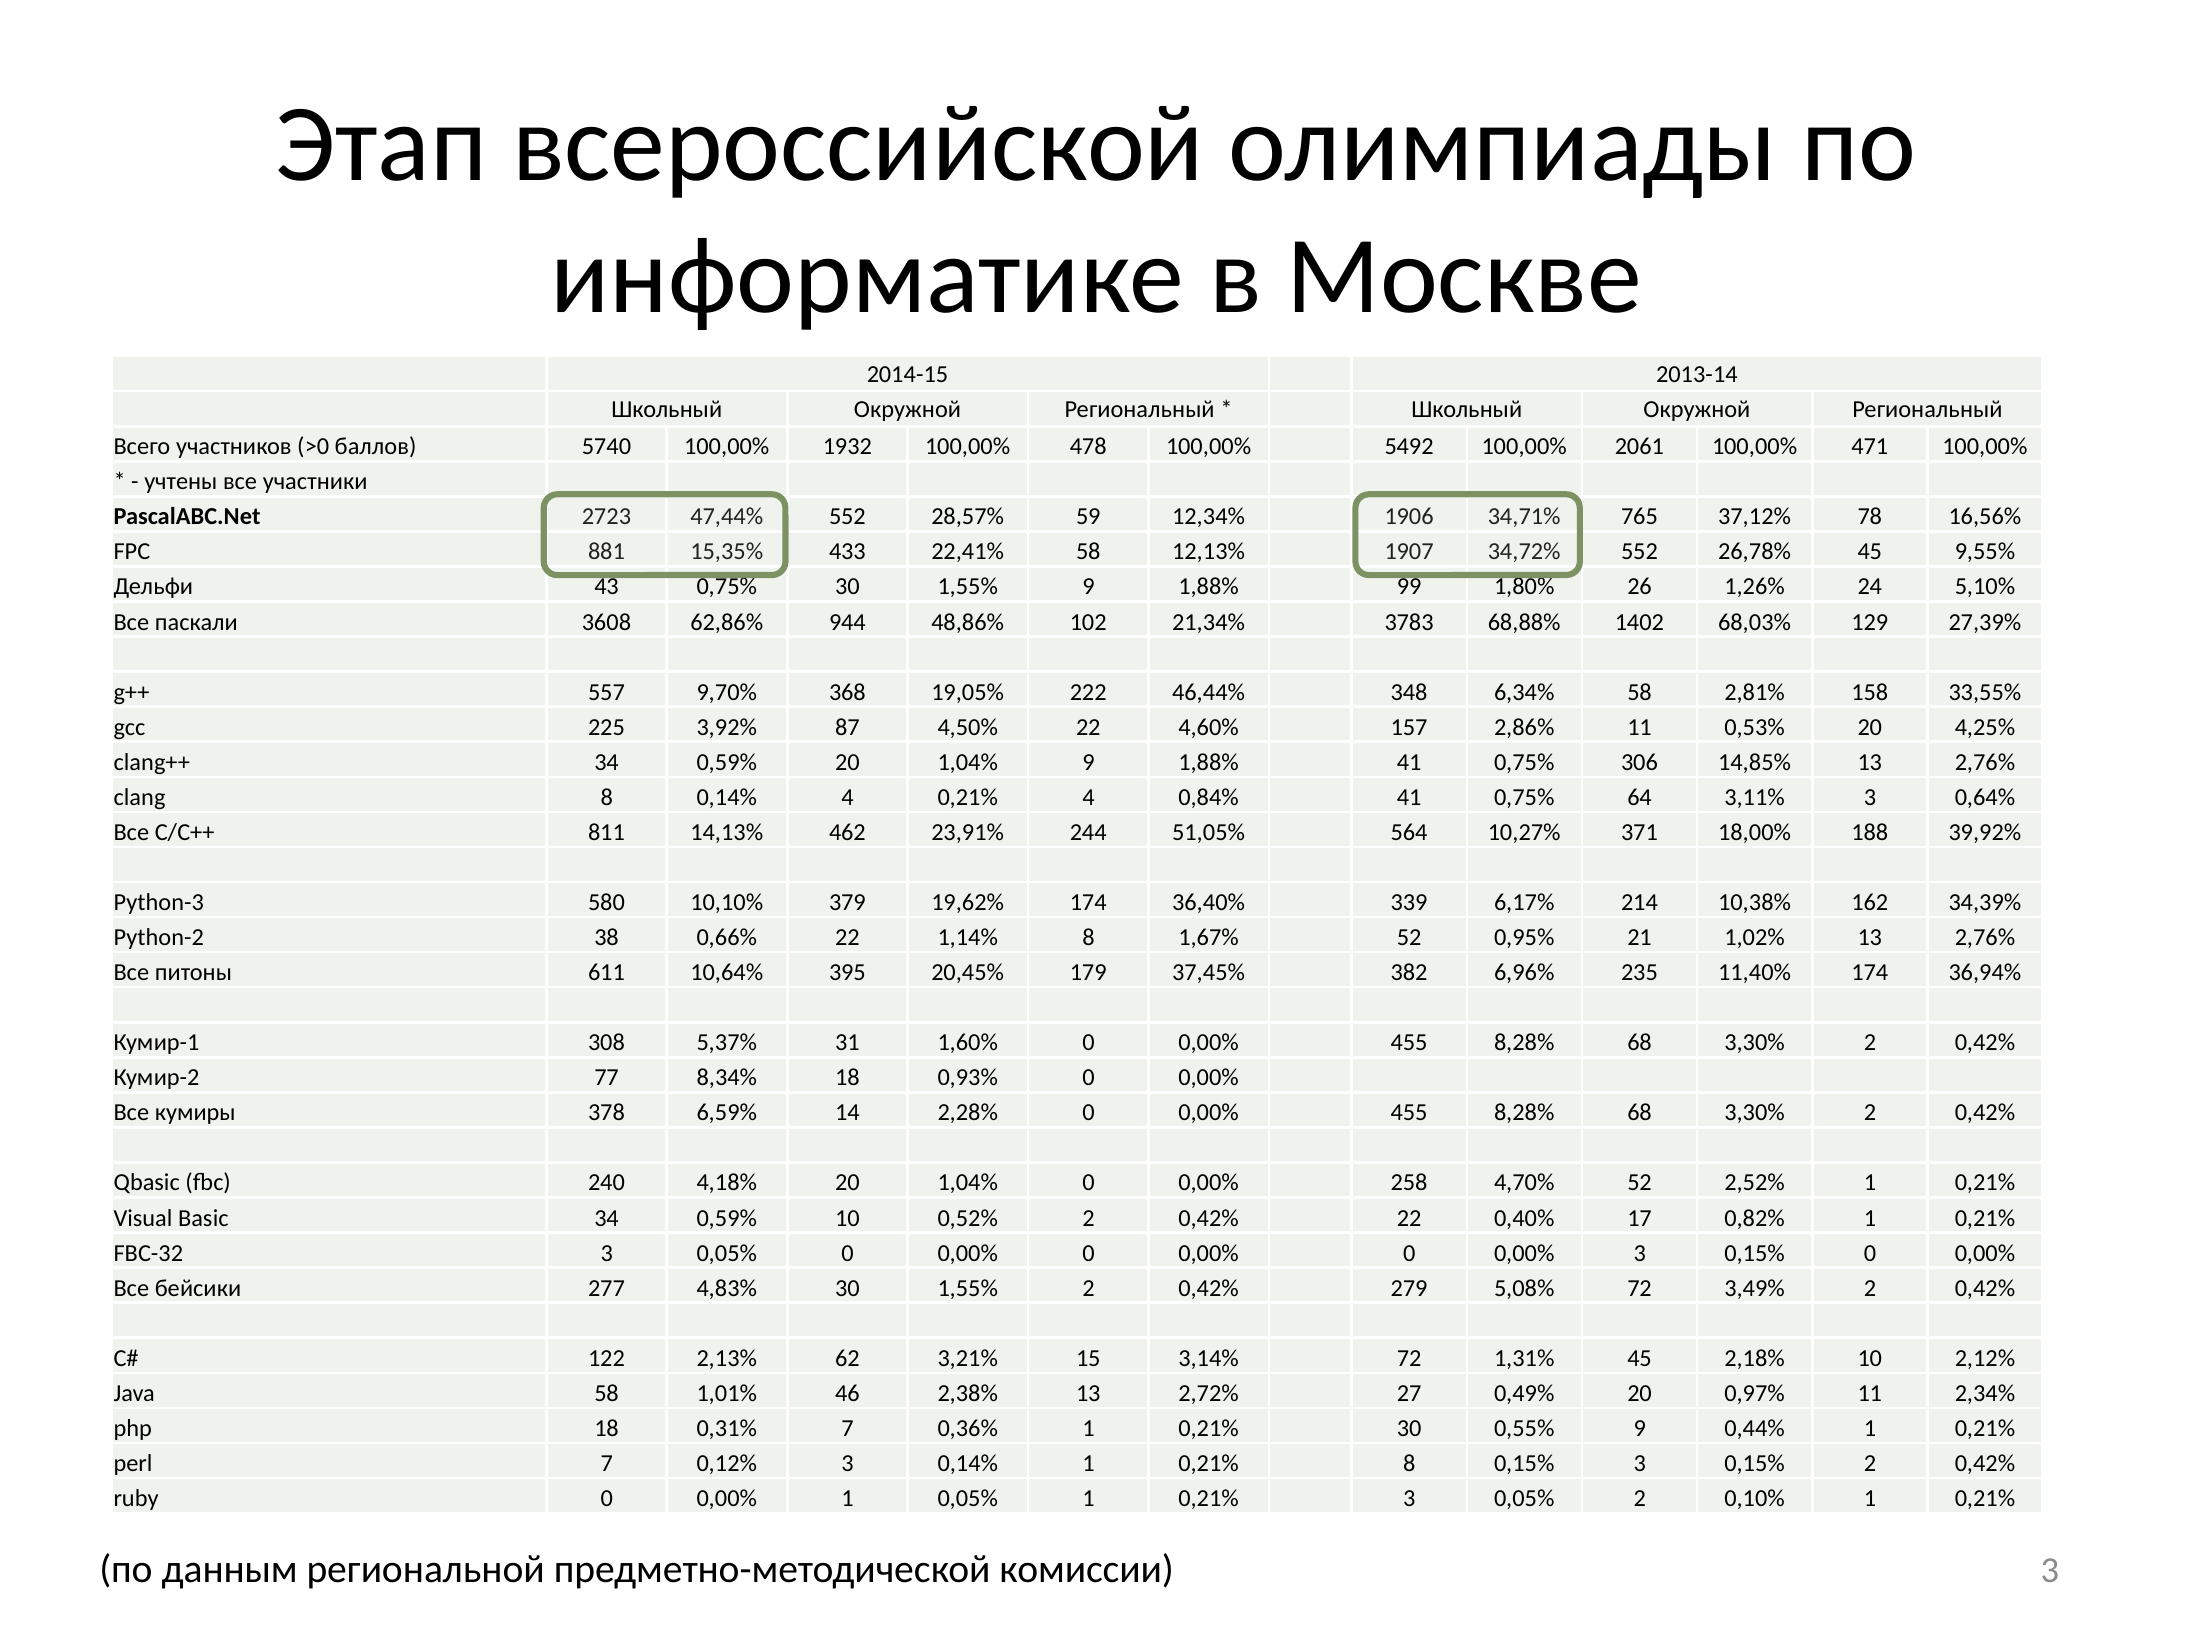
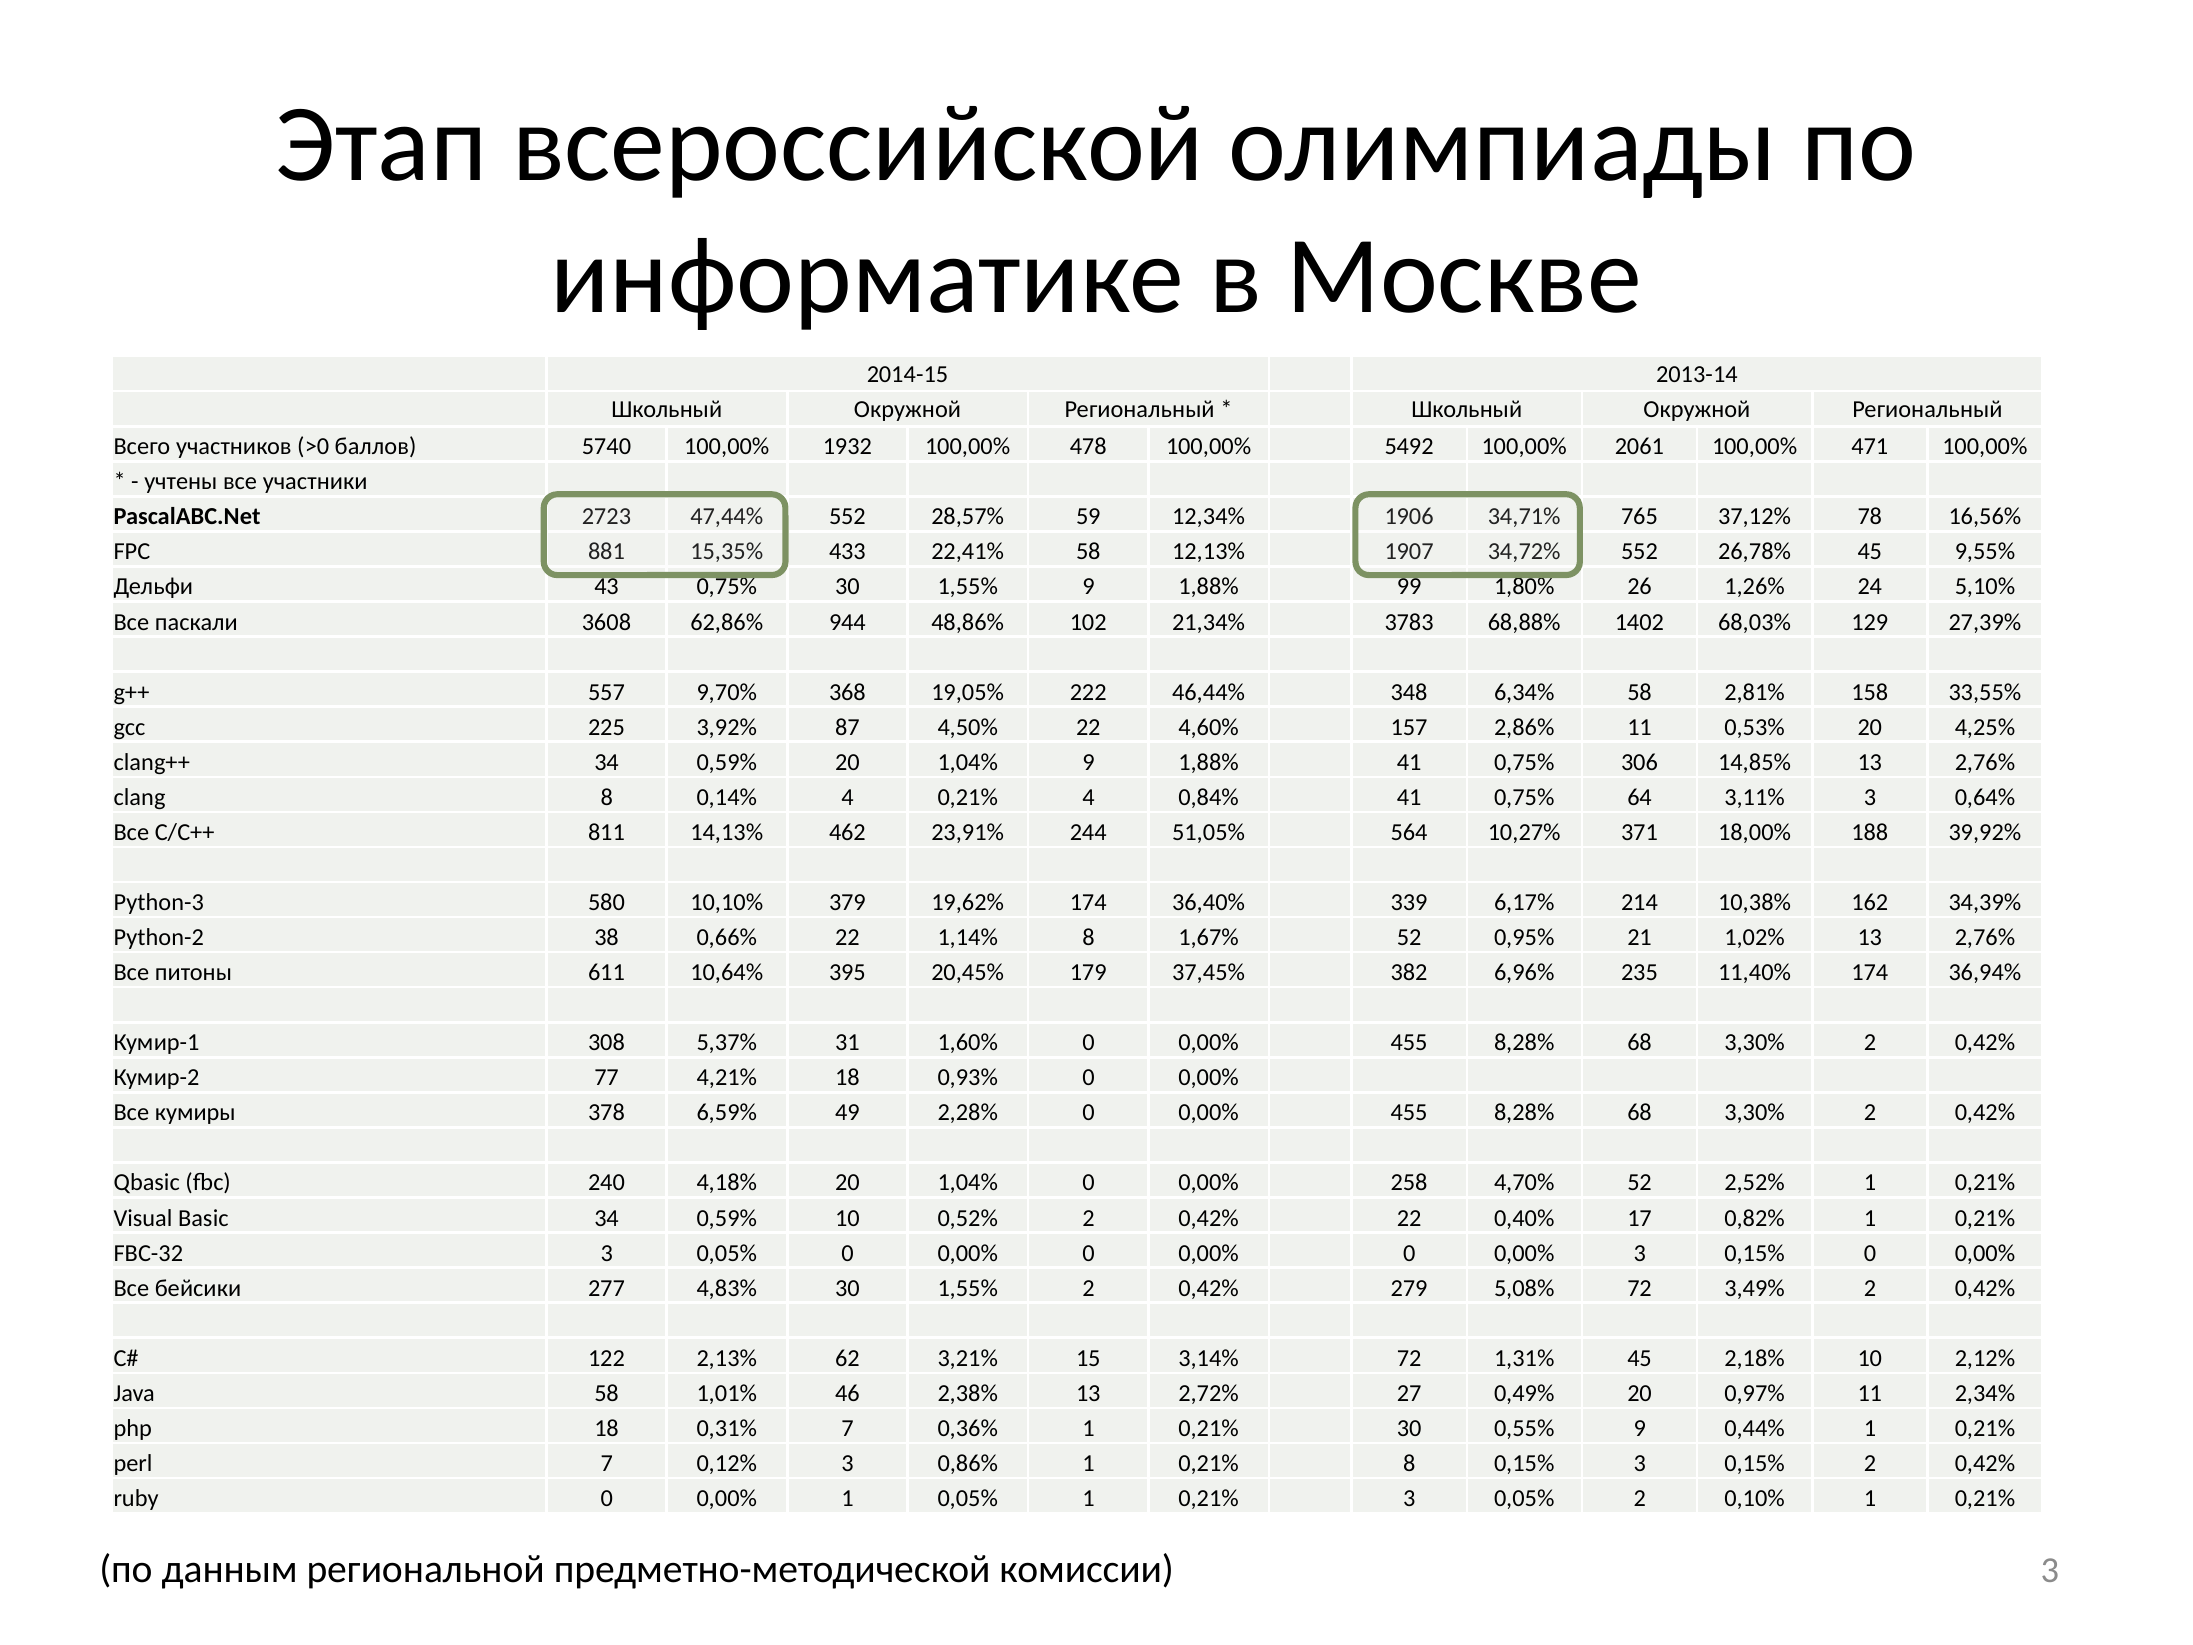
8,34%: 8,34% -> 4,21%
14: 14 -> 49
3 0,14%: 0,14% -> 0,86%
